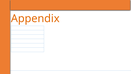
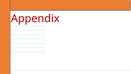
Appendix colour: orange -> red
